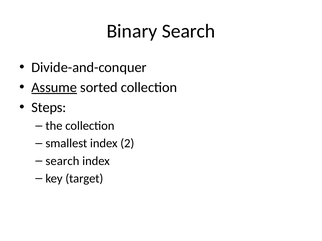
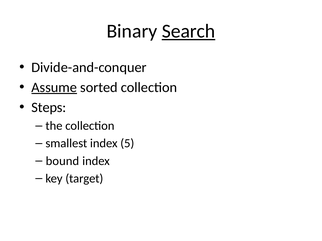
Search at (189, 31) underline: none -> present
2: 2 -> 5
search at (62, 161): search -> bound
